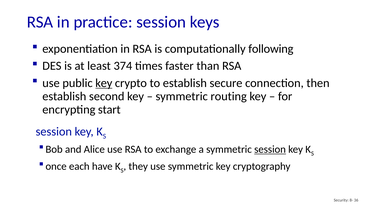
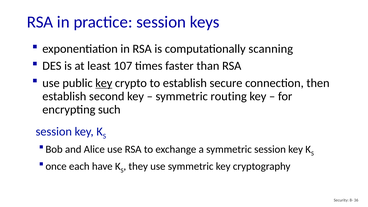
following: following -> scanning
374: 374 -> 107
start: start -> such
session at (270, 149) underline: present -> none
